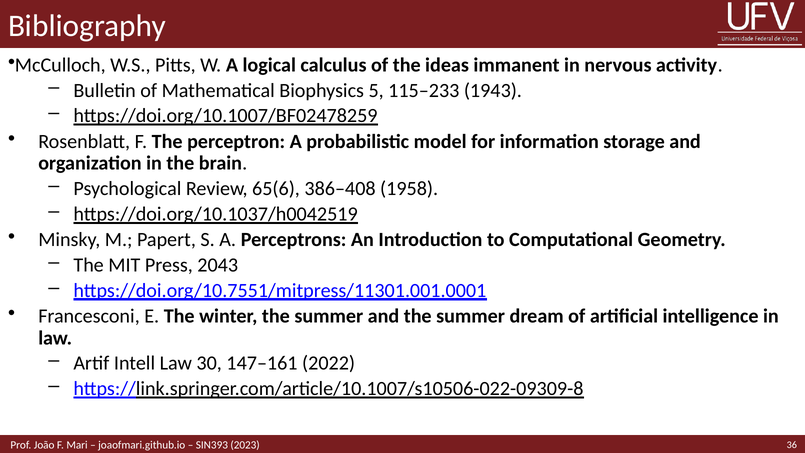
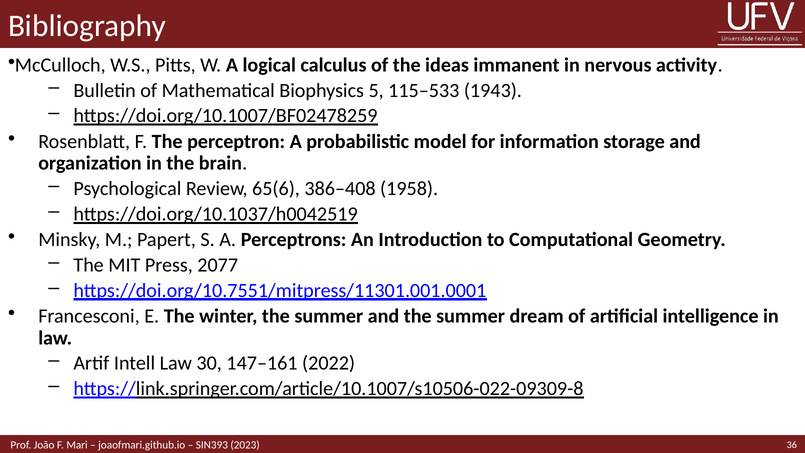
115–233: 115–233 -> 115–533
2043: 2043 -> 2077
